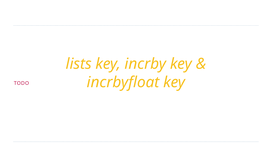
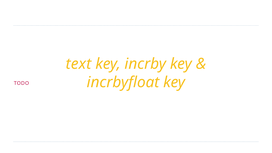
lists: lists -> text
